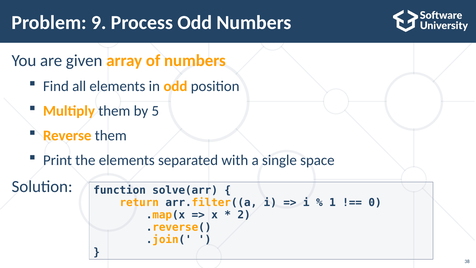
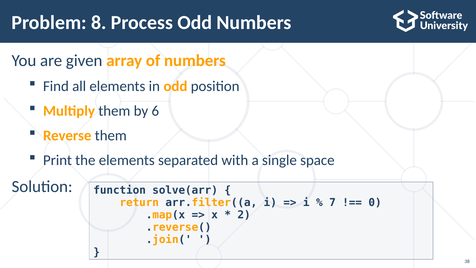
9: 9 -> 8
5: 5 -> 6
1: 1 -> 7
